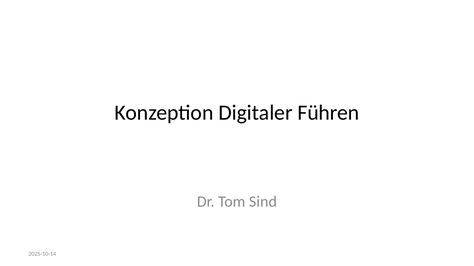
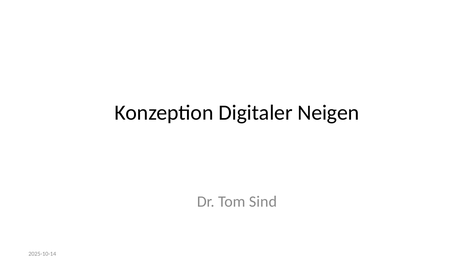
Führen: Führen -> Neigen
